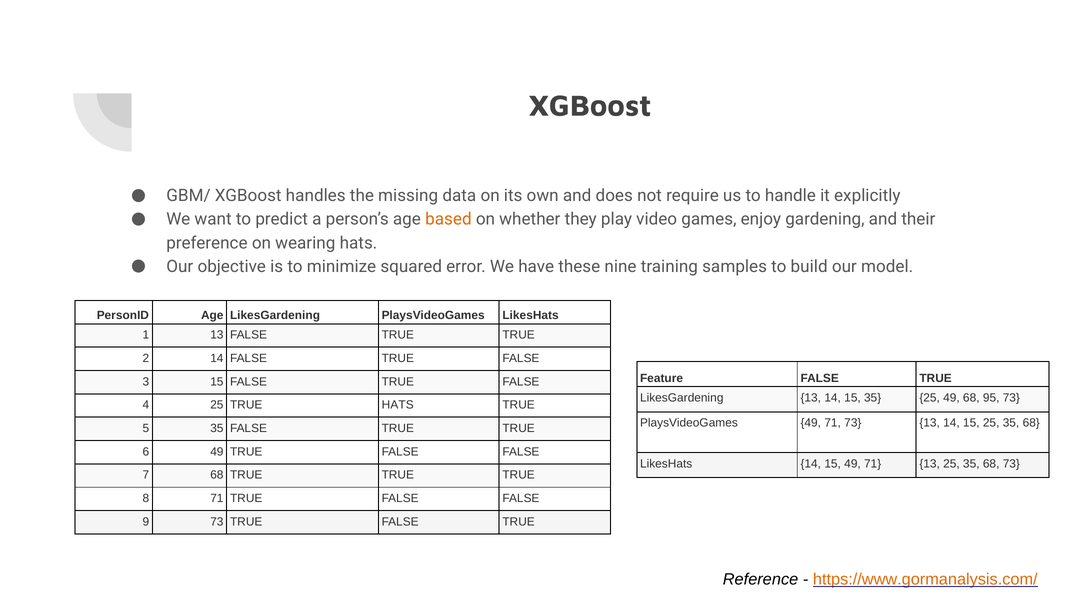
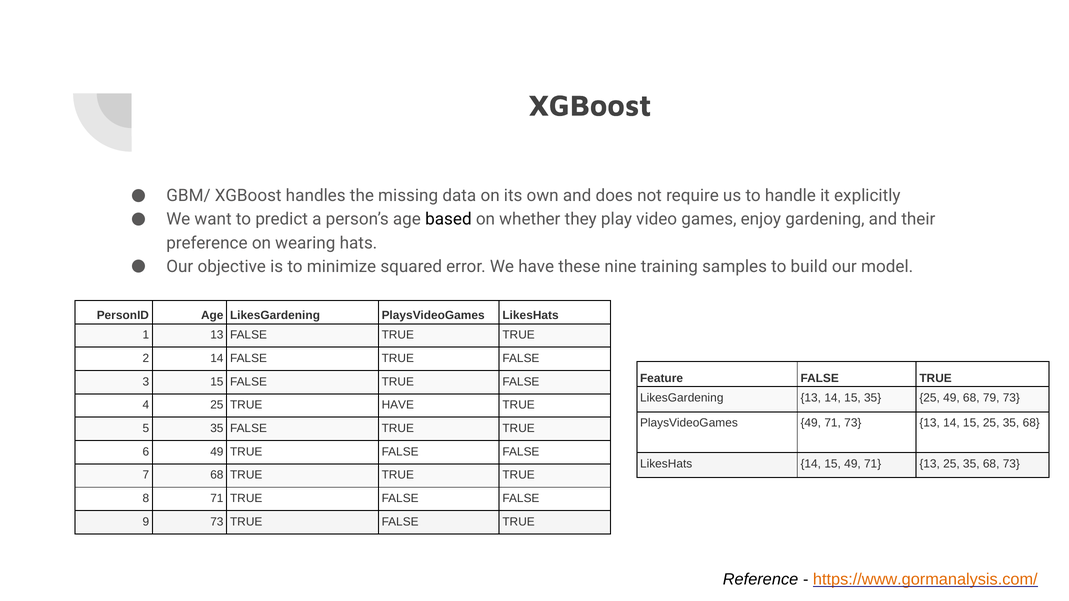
based colour: orange -> black
95: 95 -> 79
TRUE HATS: HATS -> HAVE
